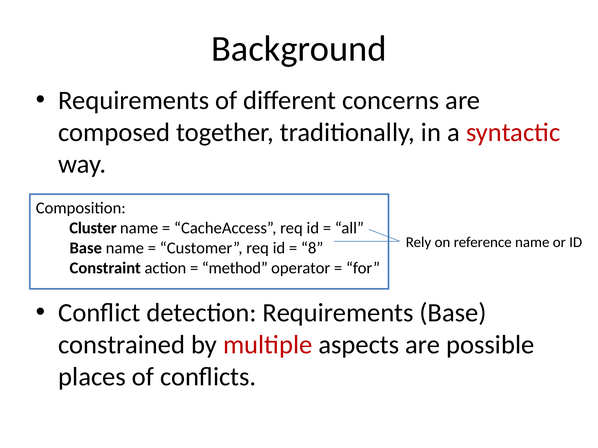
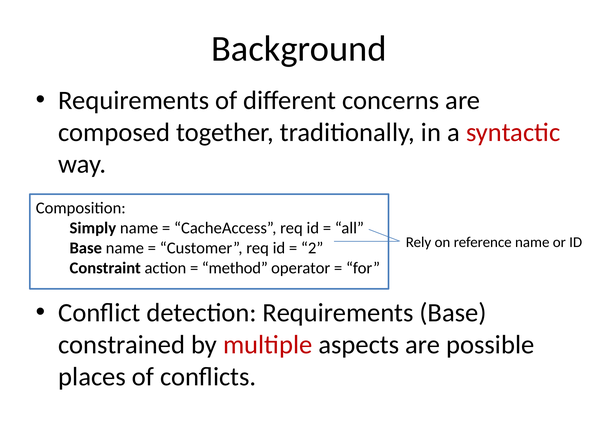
Cluster: Cluster -> Simply
8: 8 -> 2
